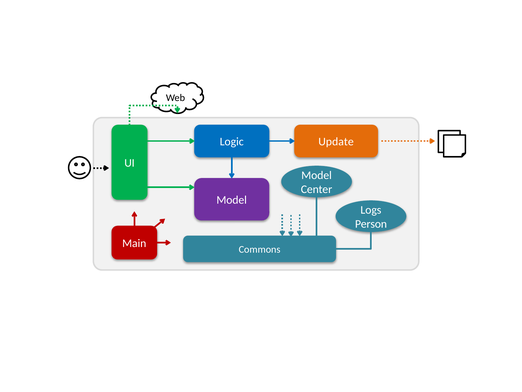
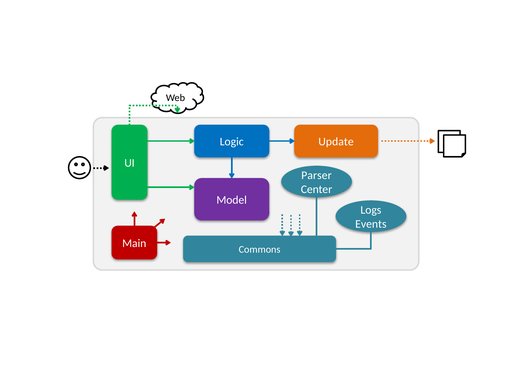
Model at (317, 175): Model -> Parser
Person: Person -> Events
